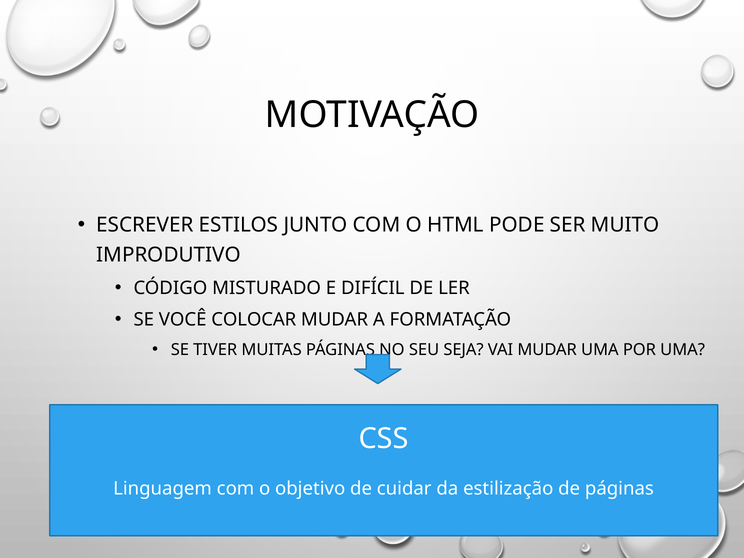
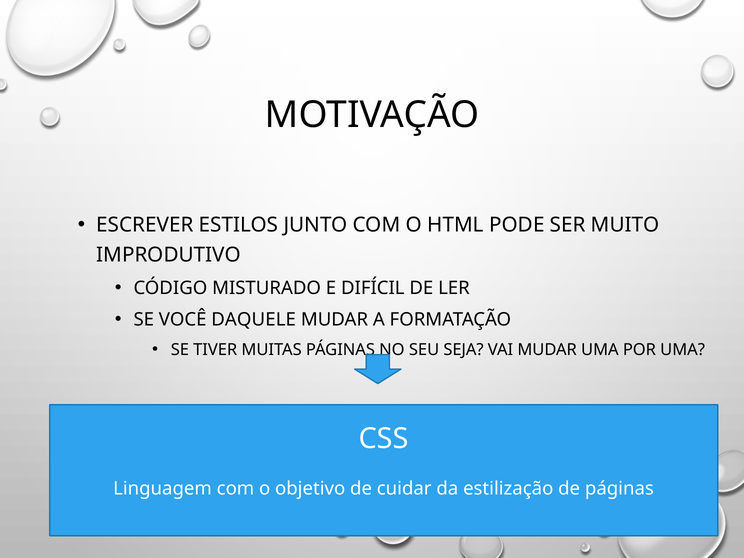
COLOCAR: COLOCAR -> DAQUELE
